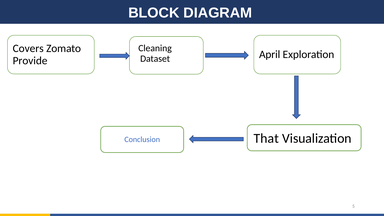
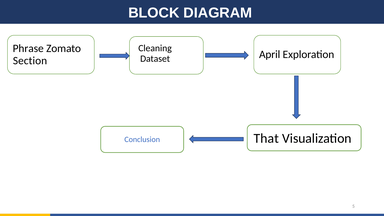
Covers: Covers -> Phrase
Provide: Provide -> Section
